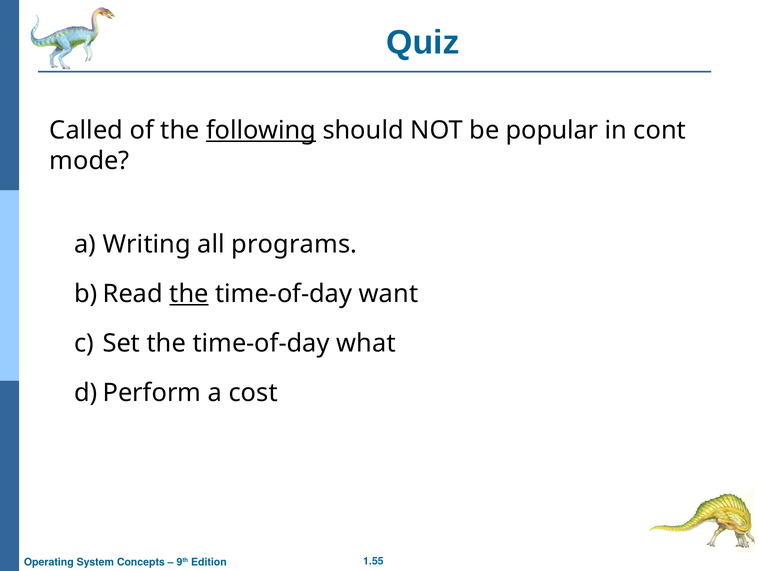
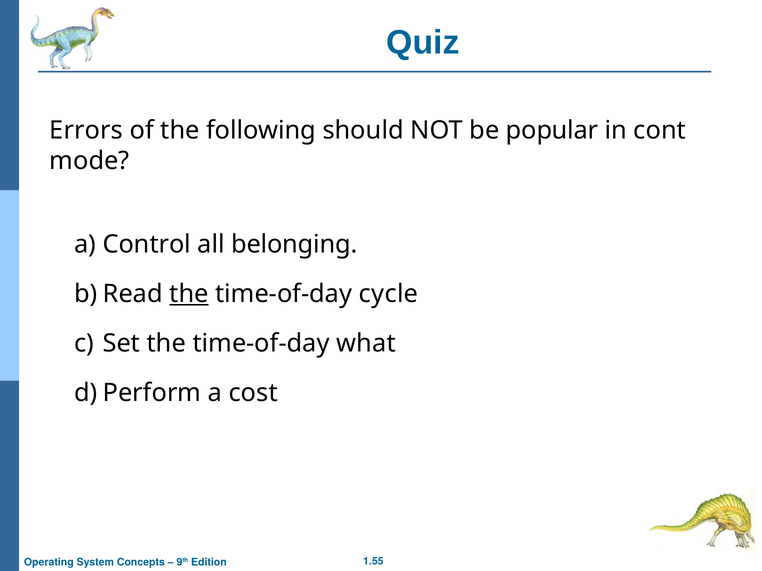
Called: Called -> Errors
following underline: present -> none
Writing: Writing -> Control
programs: programs -> belonging
want: want -> cycle
